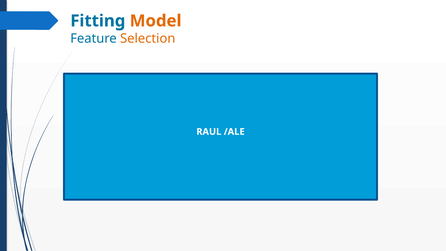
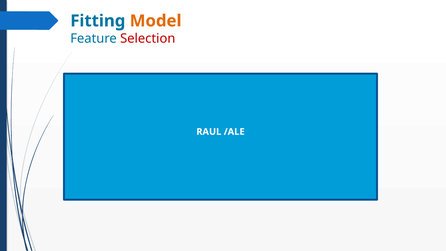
Selection colour: orange -> red
